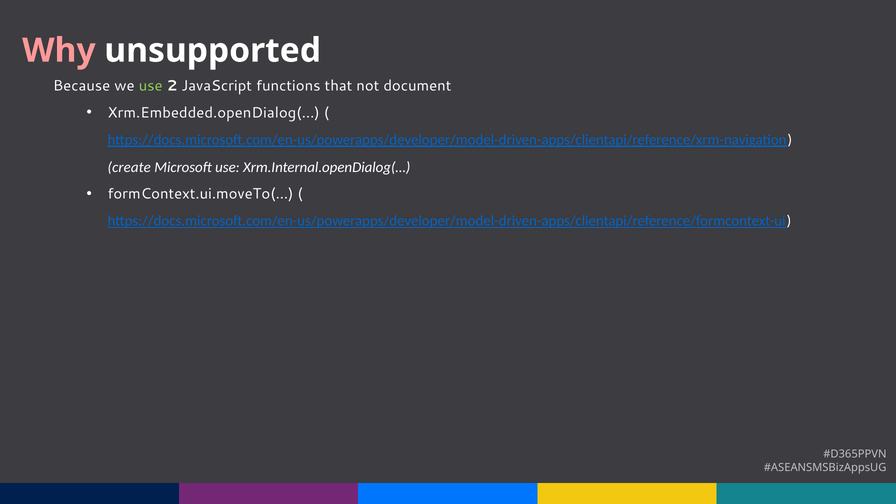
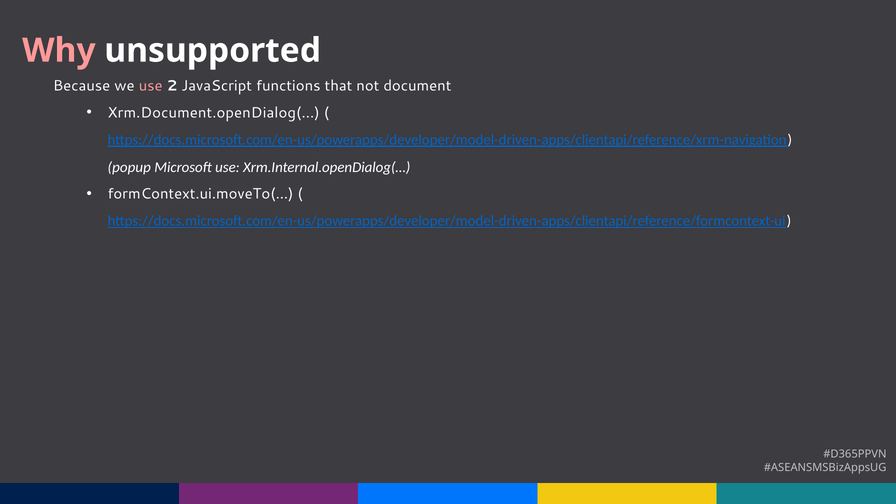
use at (151, 86) colour: light green -> pink
Xrm.Embedded.openDialog(: Xrm.Embedded.openDialog( -> Xrm.Document.openDialog(
create: create -> popup
